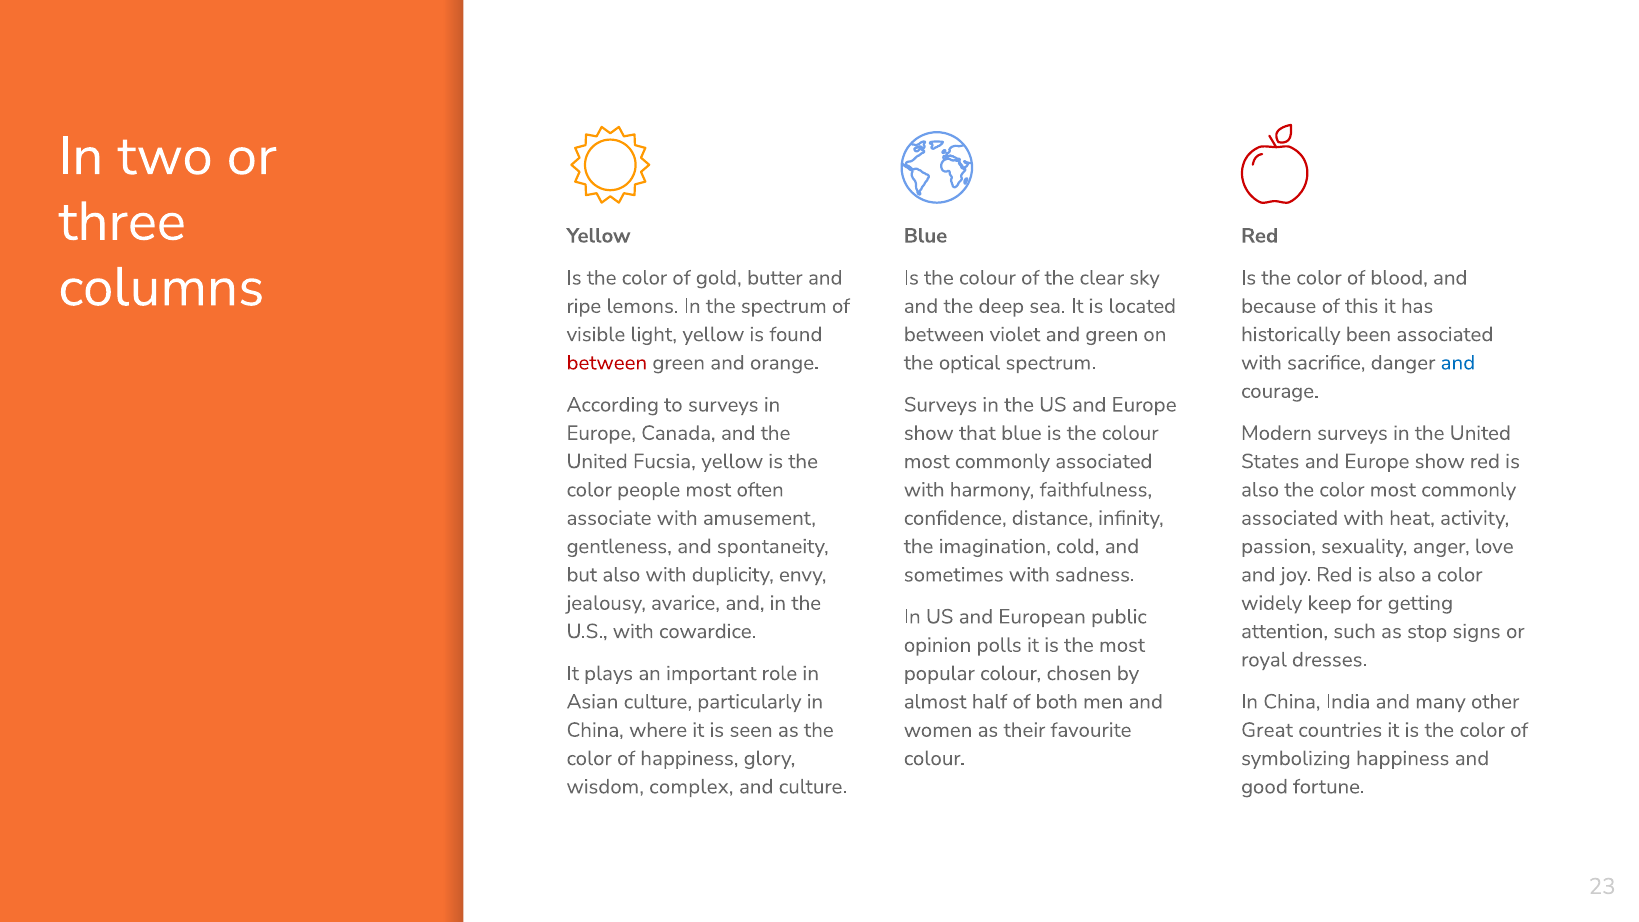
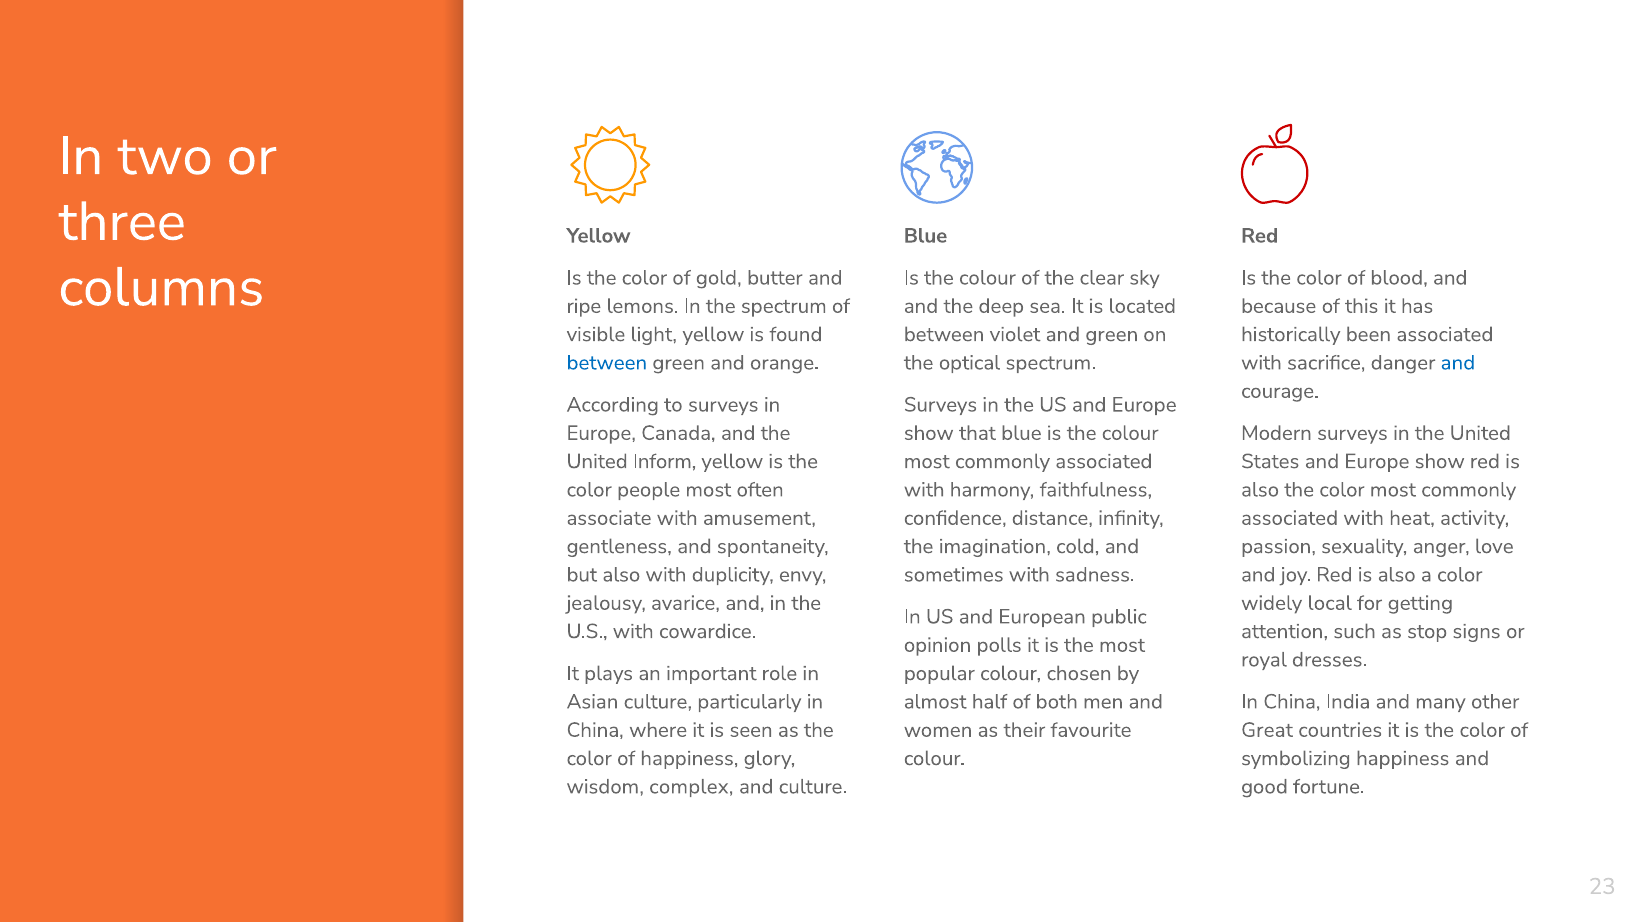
between at (607, 363) colour: red -> blue
Fucsia: Fucsia -> Inform
keep: keep -> local
